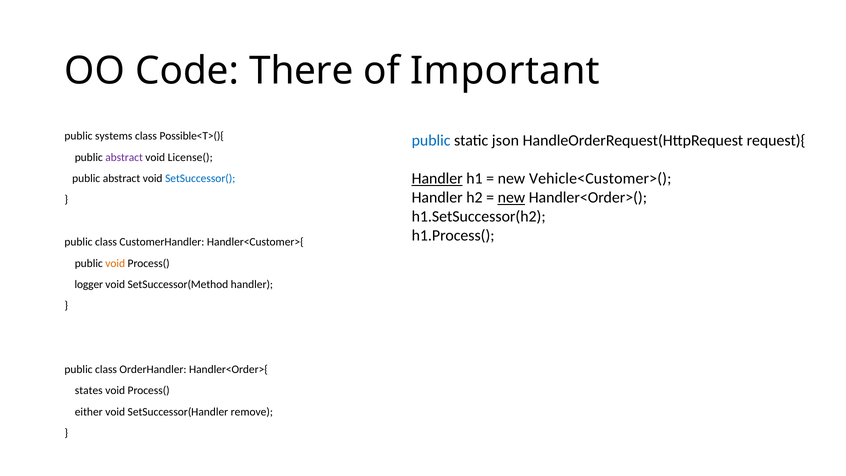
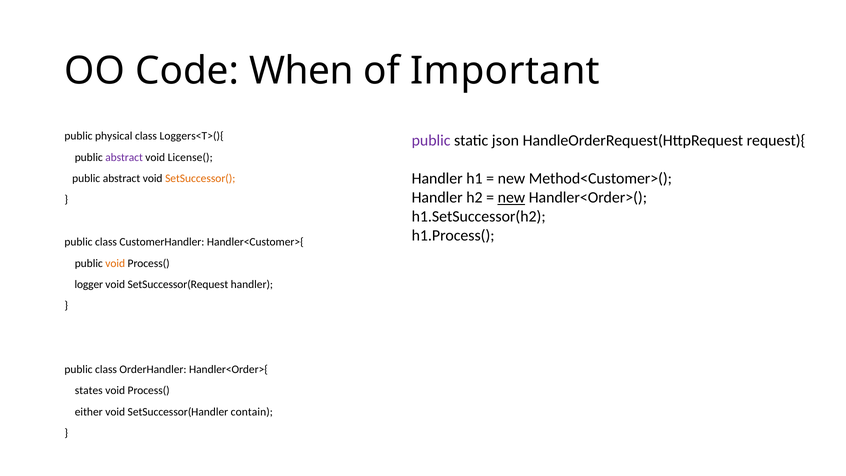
There: There -> When
systems: systems -> physical
Possible<T>(){: Possible<T>(){ -> Loggers<T>(){
public at (431, 140) colour: blue -> purple
Handler at (437, 178) underline: present -> none
Vehicle<Customer>(: Vehicle<Customer>( -> Method<Customer>(
SetSuccessor( colour: blue -> orange
SetSuccessor(Method: SetSuccessor(Method -> SetSuccessor(Request
remove: remove -> contain
